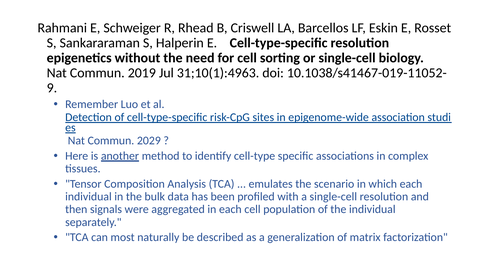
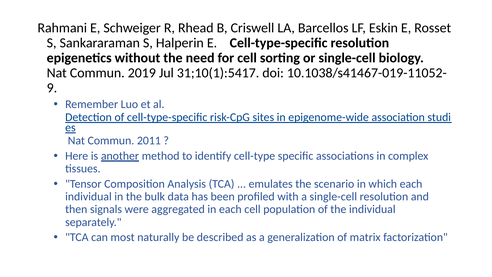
31;10(1):4963: 31;10(1):4963 -> 31;10(1):5417
2029: 2029 -> 2011
